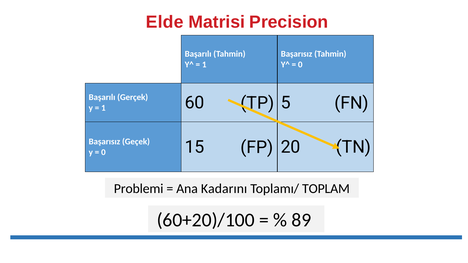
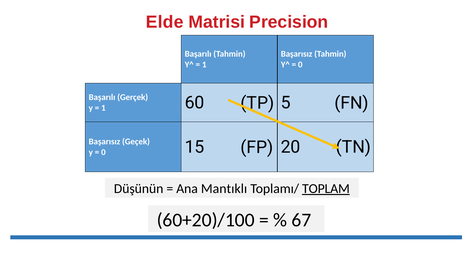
Problemi: Problemi -> Düşünün
Kadarını: Kadarını -> Mantıklı
TOPLAM underline: none -> present
89: 89 -> 67
